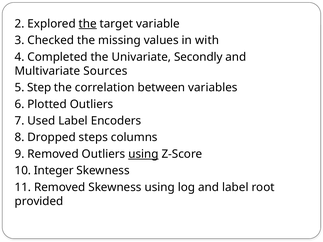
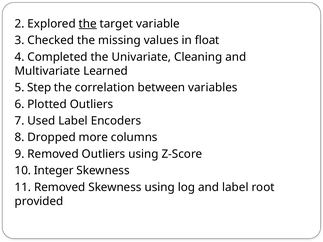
with: with -> float
Secondly: Secondly -> Cleaning
Sources: Sources -> Learned
steps: steps -> more
using at (143, 154) underline: present -> none
